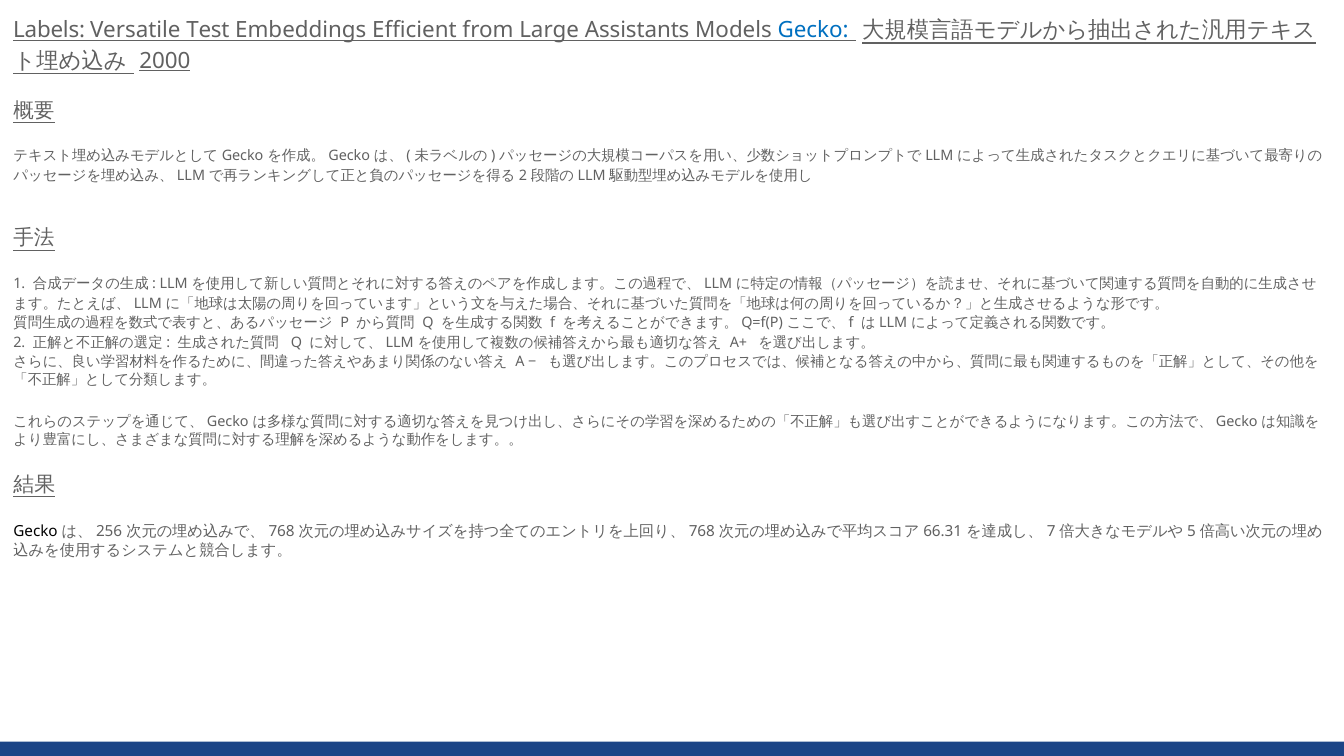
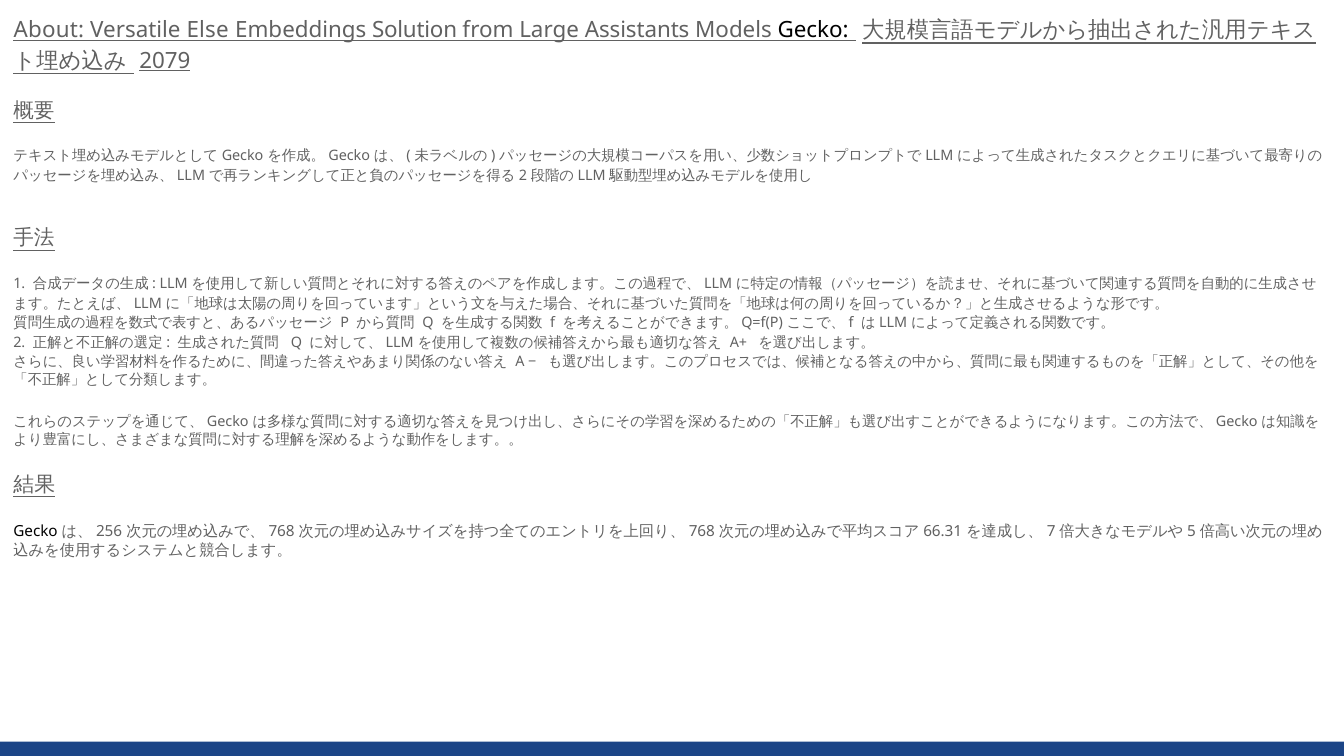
Labels: Labels -> About
Test: Test -> Else
Efficient: Efficient -> Solution
Gecko at (813, 30) colour: blue -> black
2000: 2000 -> 2079
